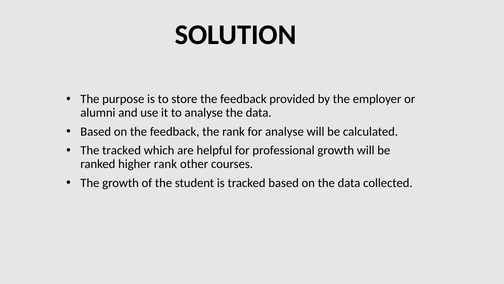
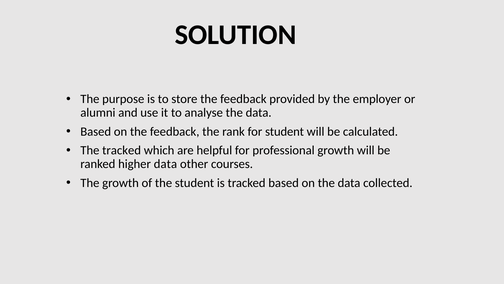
for analyse: analyse -> student
higher rank: rank -> data
